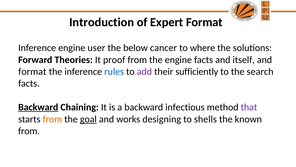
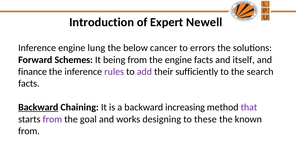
Expert Format: Format -> Newell
user: user -> lung
where: where -> errors
Theories: Theories -> Schemes
proof: proof -> being
format at (32, 71): format -> finance
rules colour: blue -> purple
infectious: infectious -> increasing
from at (52, 119) colour: orange -> purple
goal underline: present -> none
shells: shells -> these
